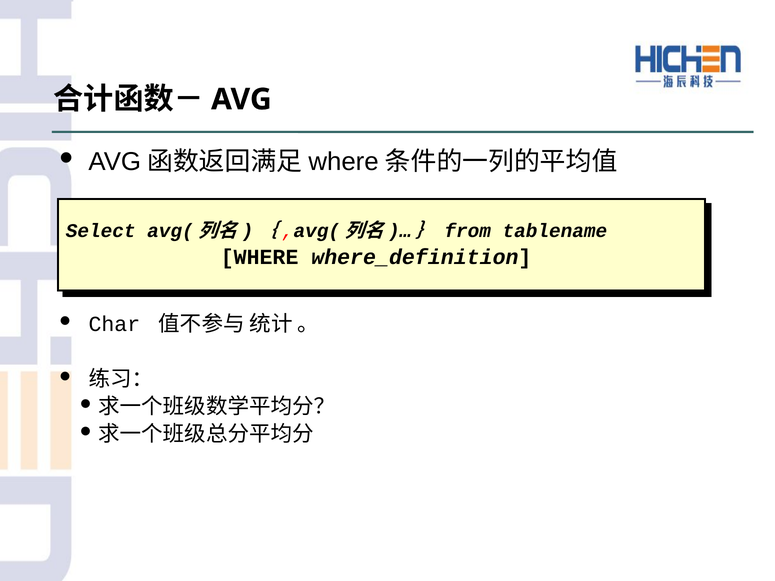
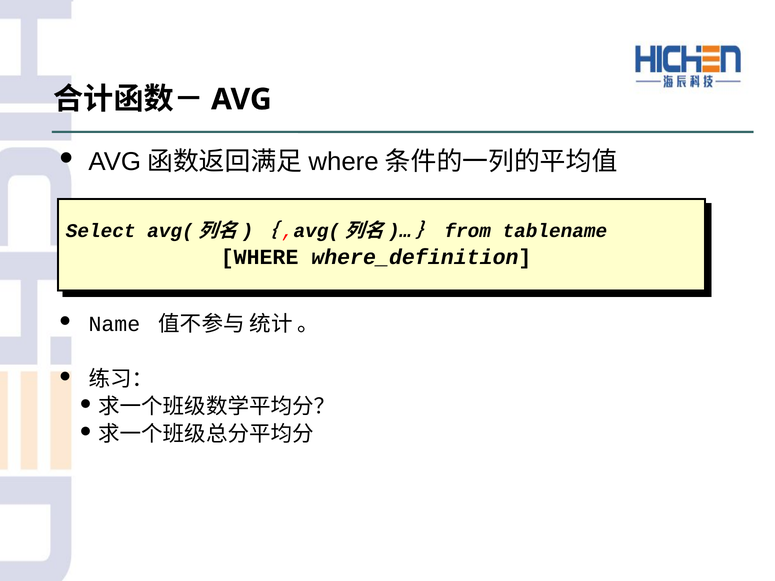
Char: Char -> Name
